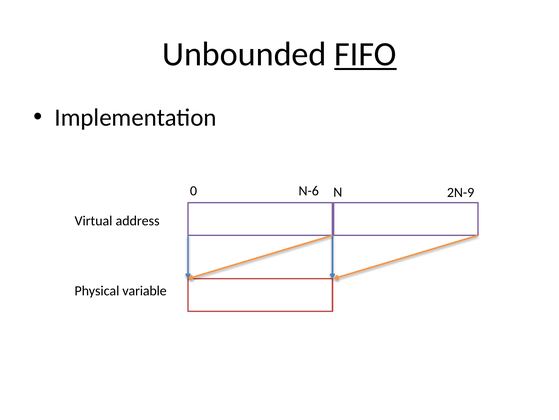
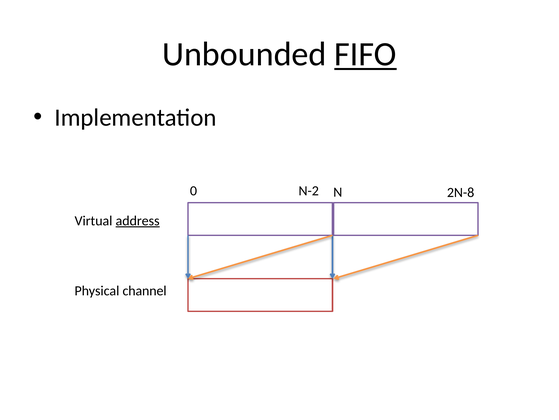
N-6: N-6 -> N-2
2N-9: 2N-9 -> 2N-8
address underline: none -> present
variable: variable -> channel
